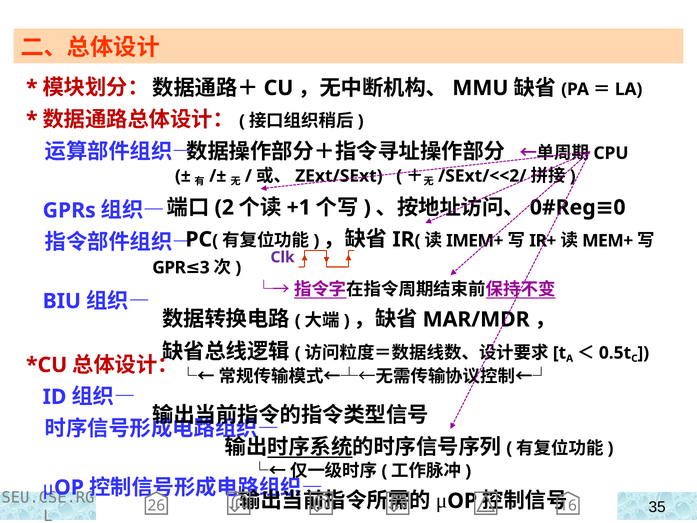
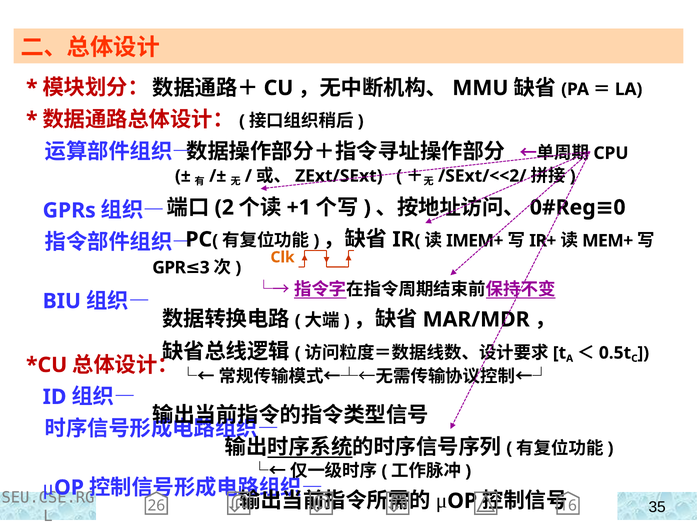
Clk colour: purple -> orange
